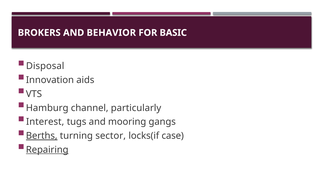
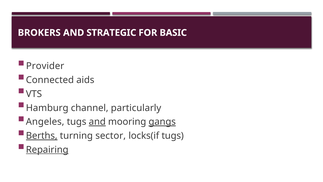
BEHAVIOR: BEHAVIOR -> STRATEGIC
Disposal: Disposal -> Provider
Innovation: Innovation -> Connected
Interest: Interest -> Angeles
and at (97, 122) underline: none -> present
gangs underline: none -> present
locks(if case: case -> tugs
